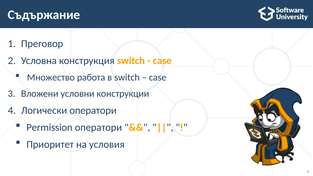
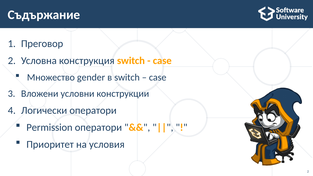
работа: работа -> gender
